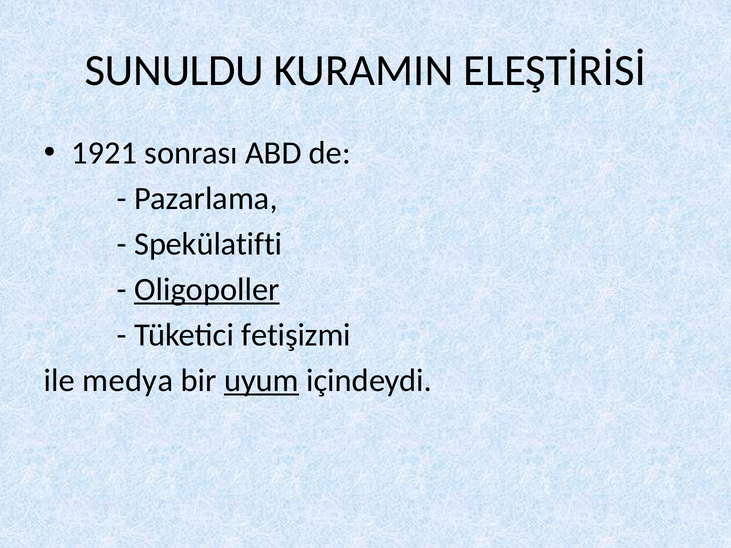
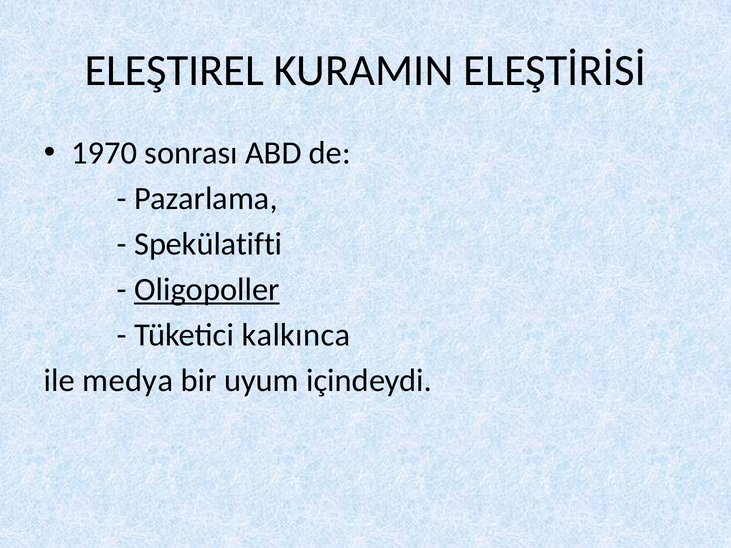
SUNULDU: SUNULDU -> ELEŞTIREL
1921: 1921 -> 1970
fetişizmi: fetişizmi -> kalkınca
uyum underline: present -> none
